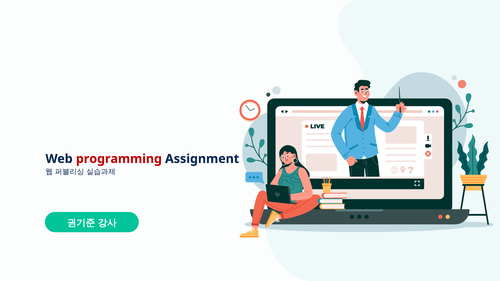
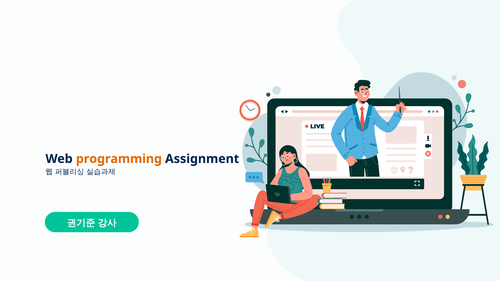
programming colour: red -> orange
